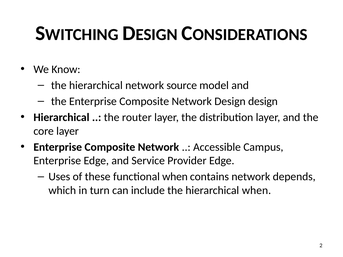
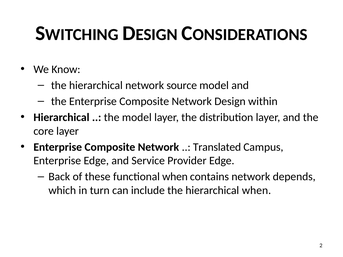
Design design: design -> within
the router: router -> model
Accessible: Accessible -> Translated
Uses: Uses -> Back
